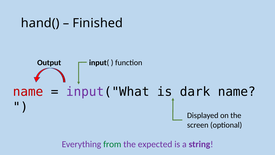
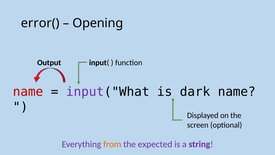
hand(: hand( -> error(
Finished: Finished -> Opening
from colour: green -> orange
